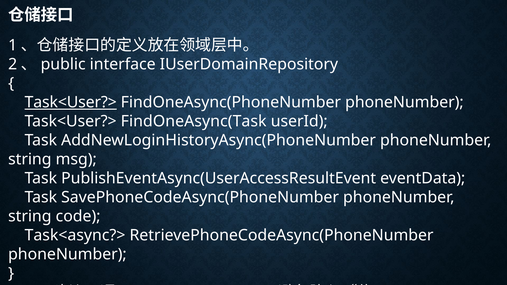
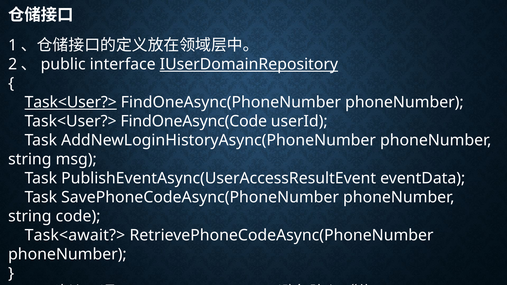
IUserDomainRepository underline: none -> present
FindOneAsync(Task: FindOneAsync(Task -> FindOneAsync(Code
Task<async?>: Task<async?> -> Task<await?>
